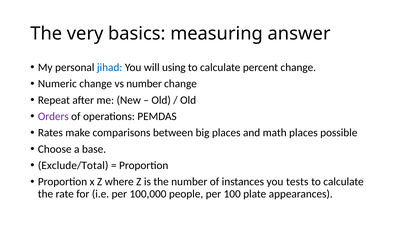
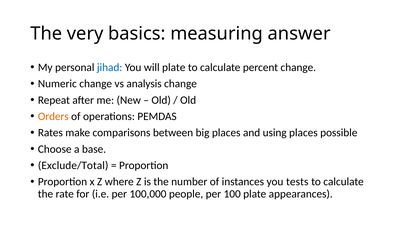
will using: using -> plate
vs number: number -> analysis
Orders colour: purple -> orange
math: math -> using
